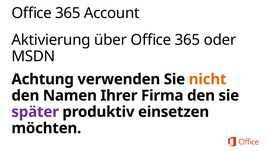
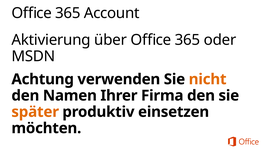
später colour: purple -> orange
